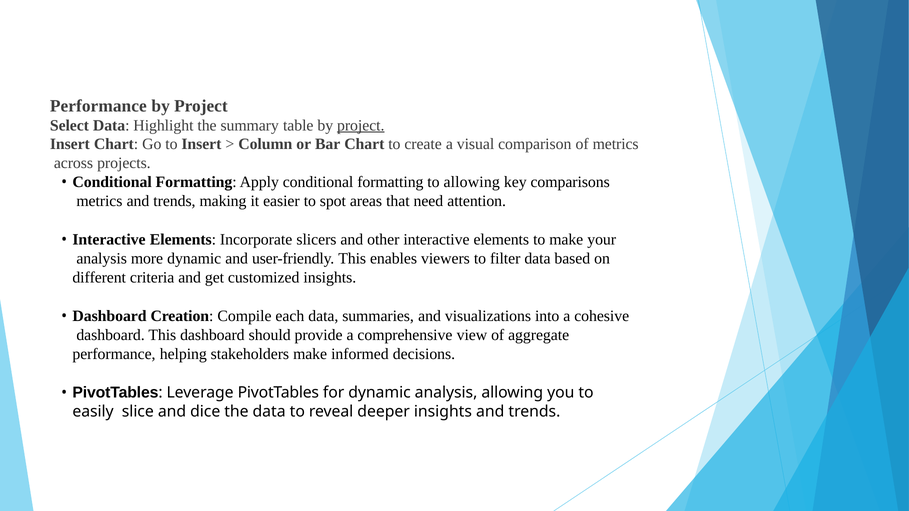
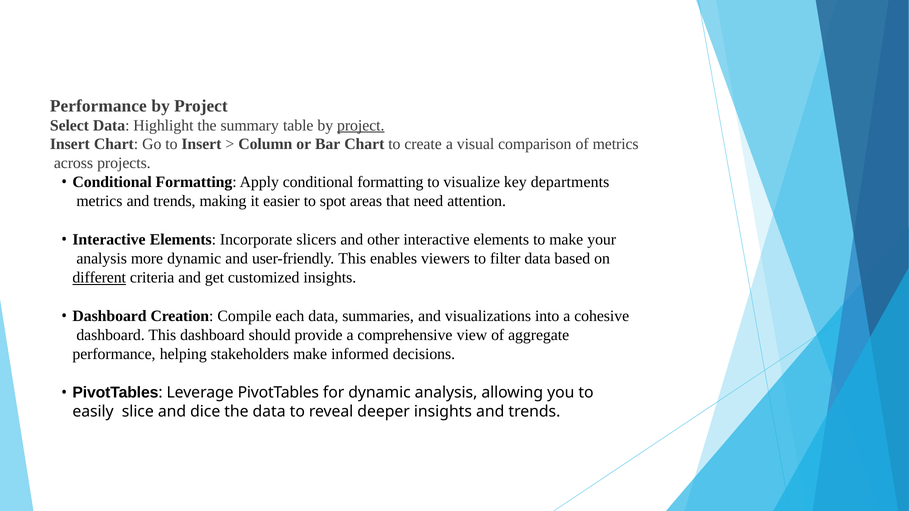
to allowing: allowing -> visualize
comparisons: comparisons -> departments
different underline: none -> present
